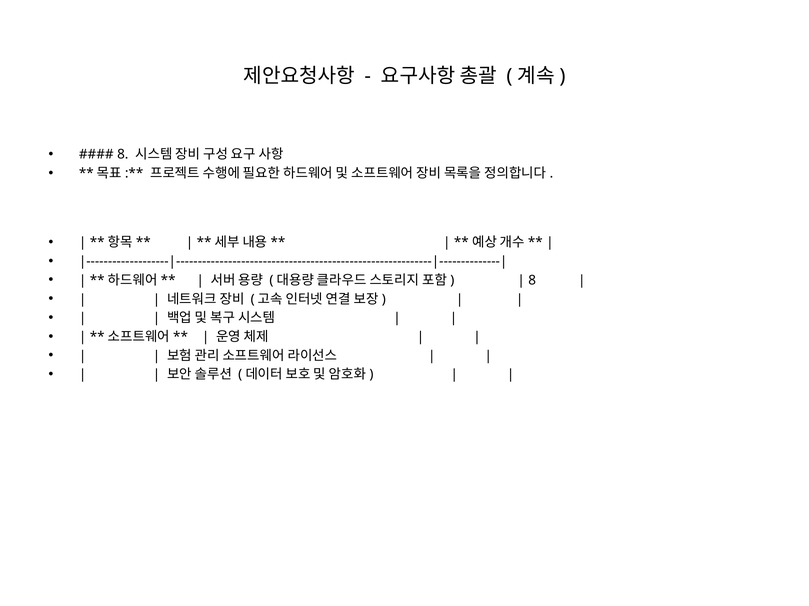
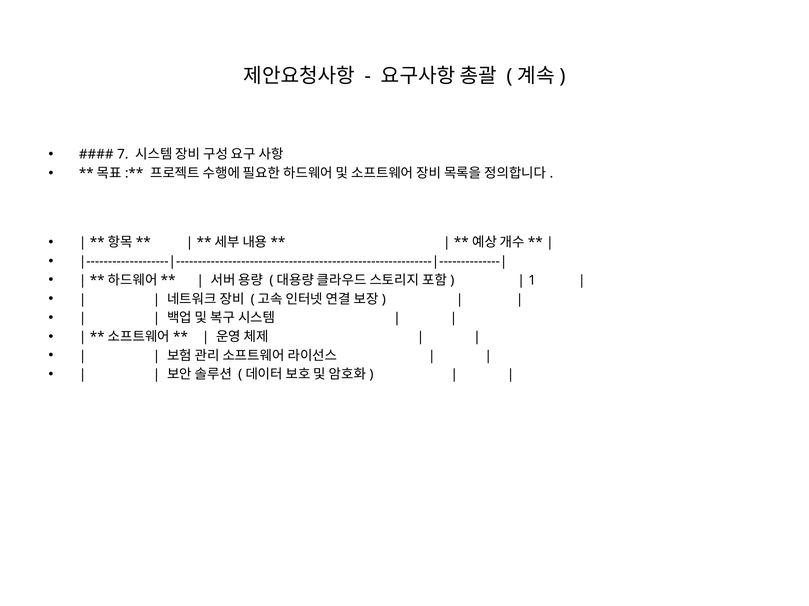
8 at (123, 155): 8 -> 7
8 at (532, 281): 8 -> 1
